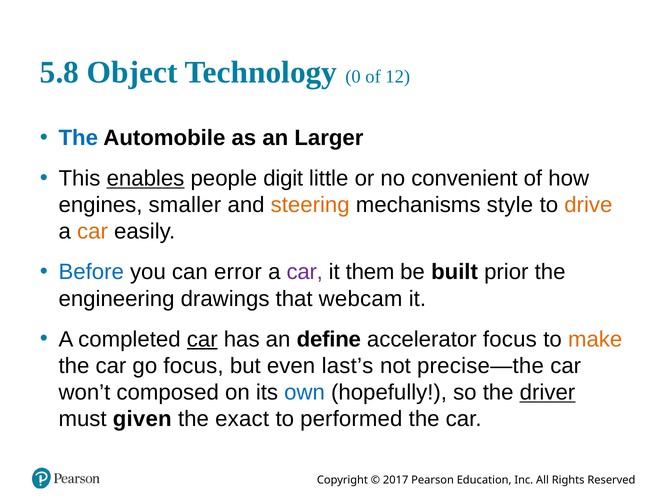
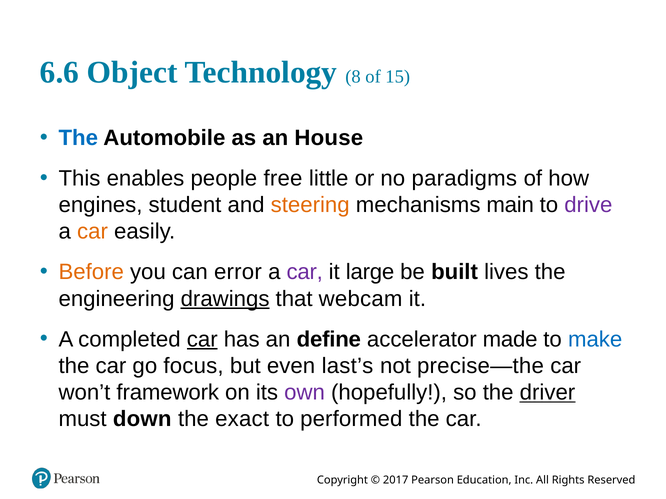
5.8: 5.8 -> 6.6
0: 0 -> 8
12: 12 -> 15
Larger: Larger -> House
enables underline: present -> none
digit: digit -> free
convenient: convenient -> paradigms
smaller: smaller -> student
style: style -> main
drive colour: orange -> purple
Before colour: blue -> orange
them: them -> large
prior: prior -> lives
drawings underline: none -> present
accelerator focus: focus -> made
make colour: orange -> blue
composed: composed -> framework
own colour: blue -> purple
given: given -> down
